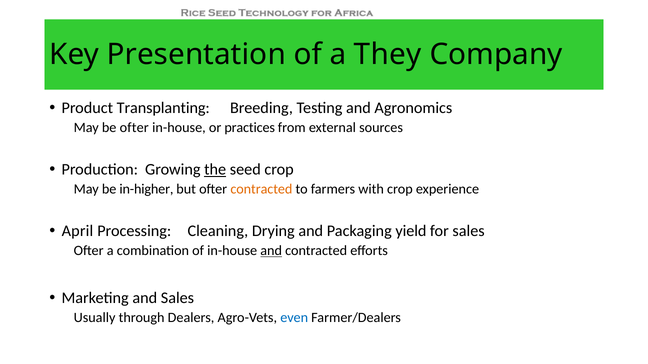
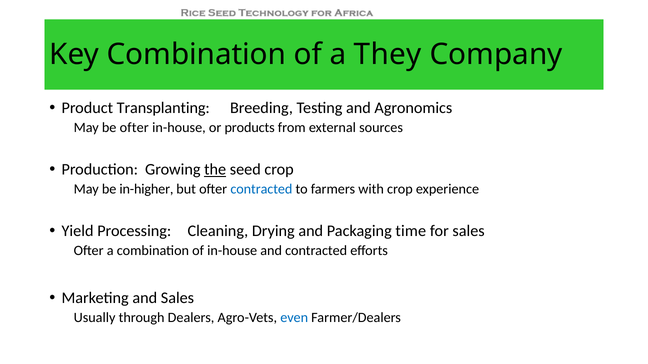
Key Presentation: Presentation -> Combination
practices: practices -> products
contracted at (261, 189) colour: orange -> blue
April: April -> Yield
yield: yield -> time
and at (271, 251) underline: present -> none
